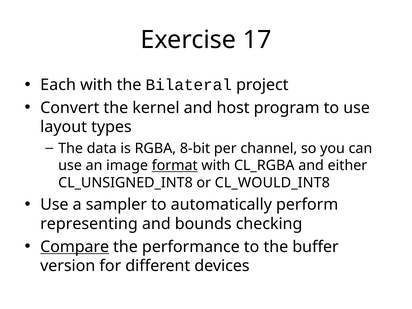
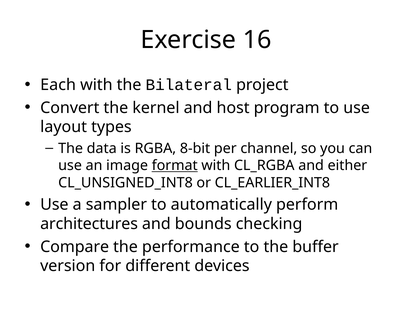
17: 17 -> 16
CL_WOULD_INT8: CL_WOULD_INT8 -> CL_EARLIER_INT8
representing: representing -> architectures
Compare underline: present -> none
